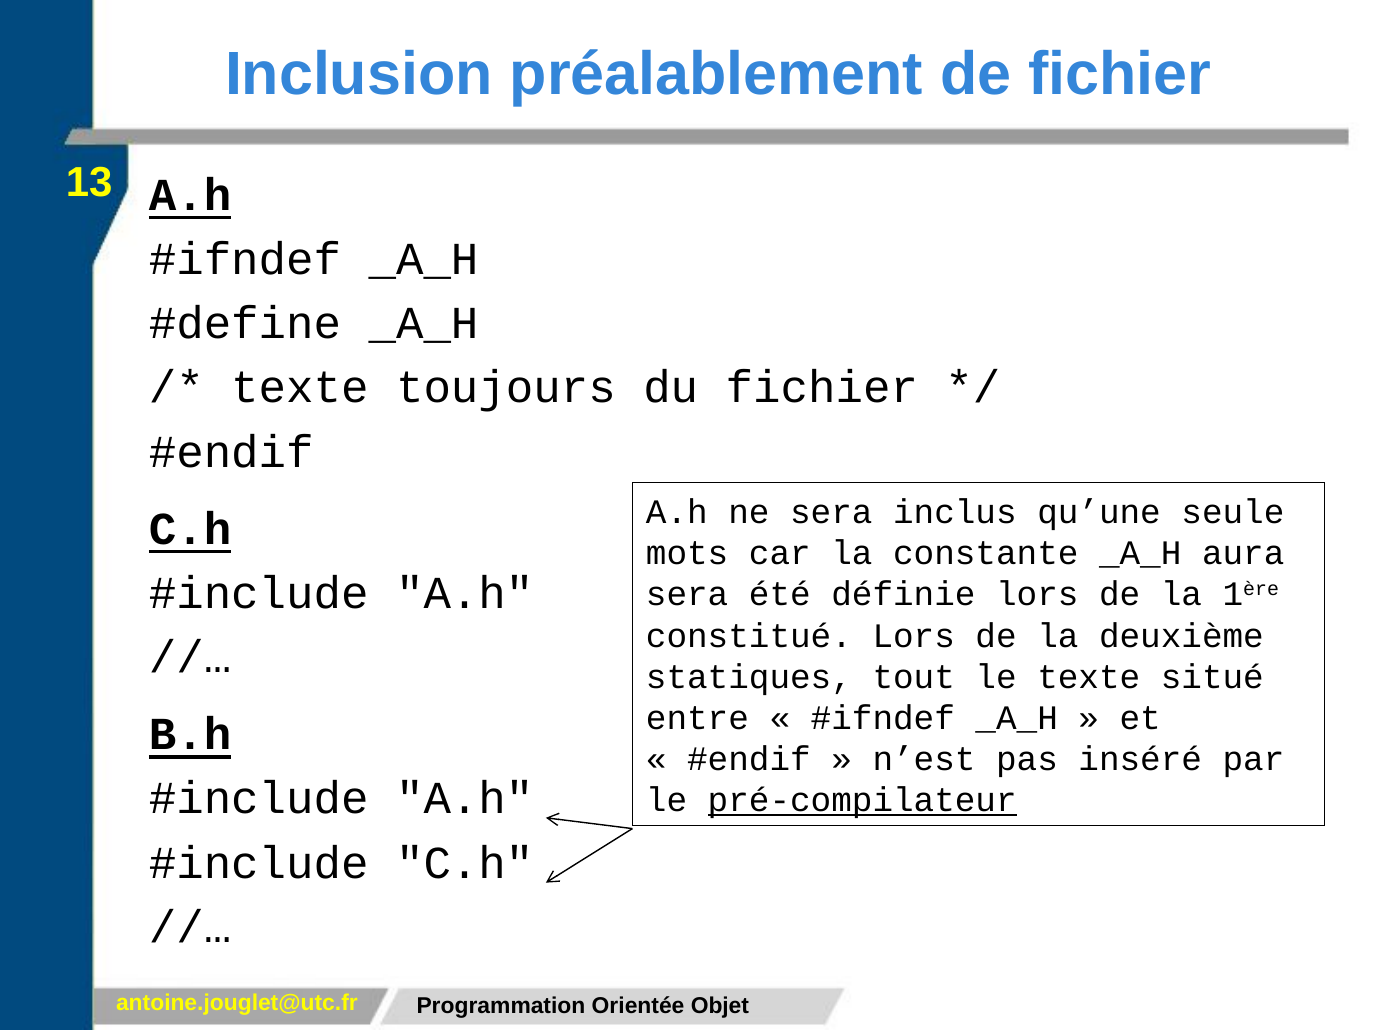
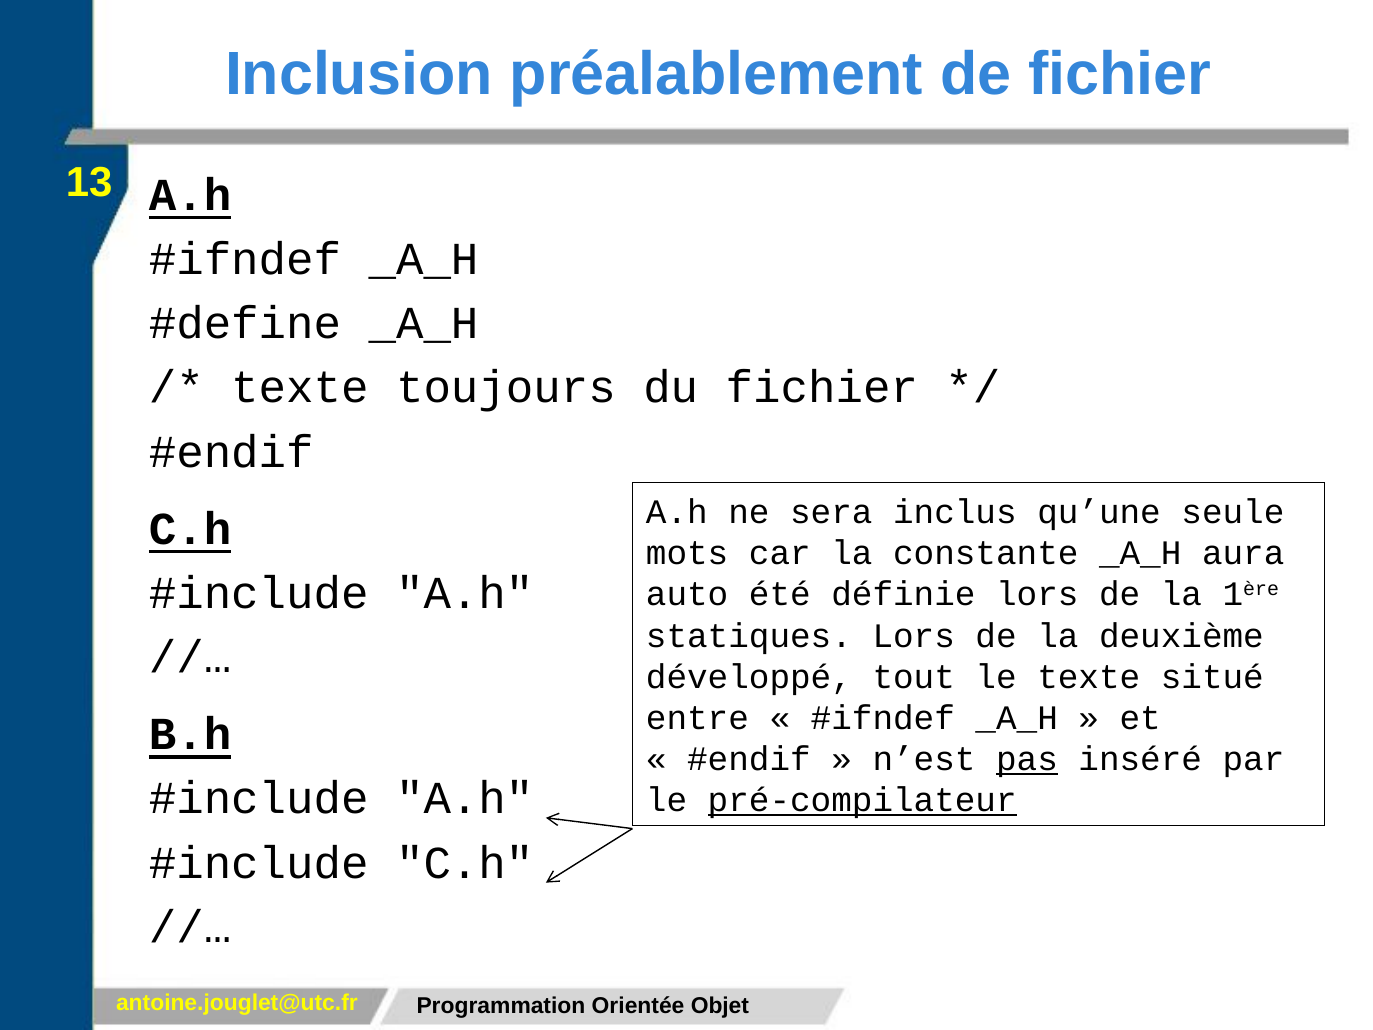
sera at (687, 595): sera -> auto
constitué: constitué -> statiques
statiques: statiques -> développé
pas underline: none -> present
